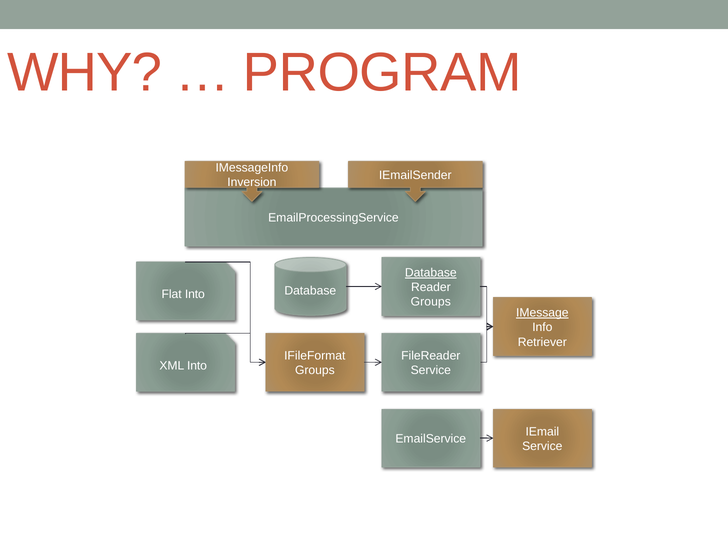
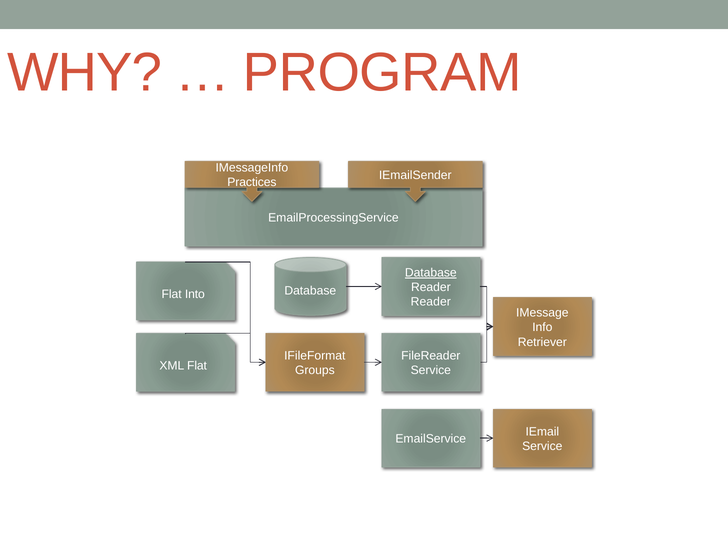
Inversion: Inversion -> Practices
Groups at (431, 302): Groups -> Reader
IMessage underline: present -> none
XML Into: Into -> Flat
